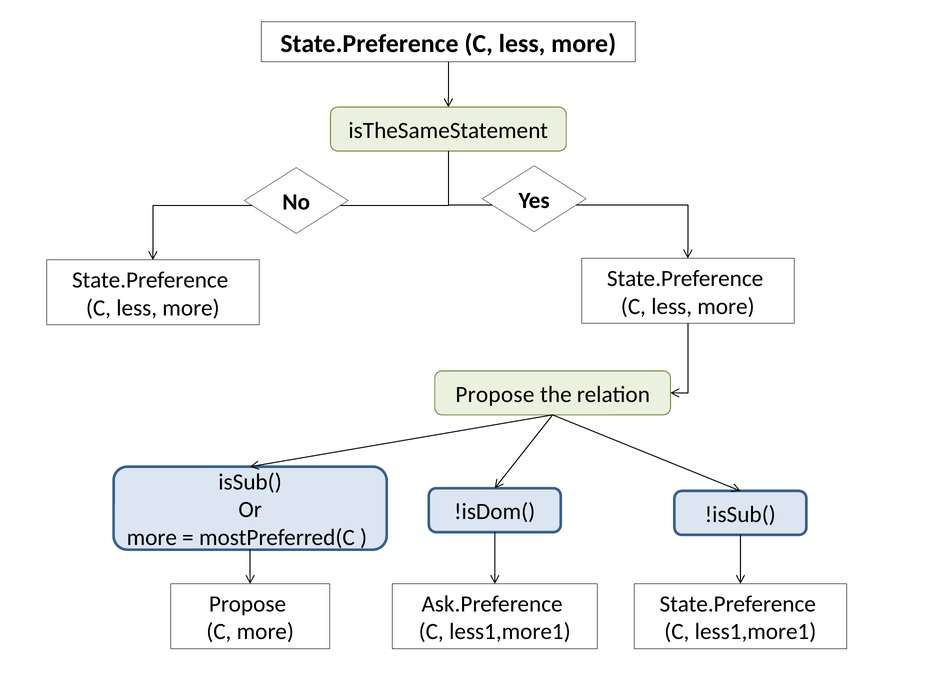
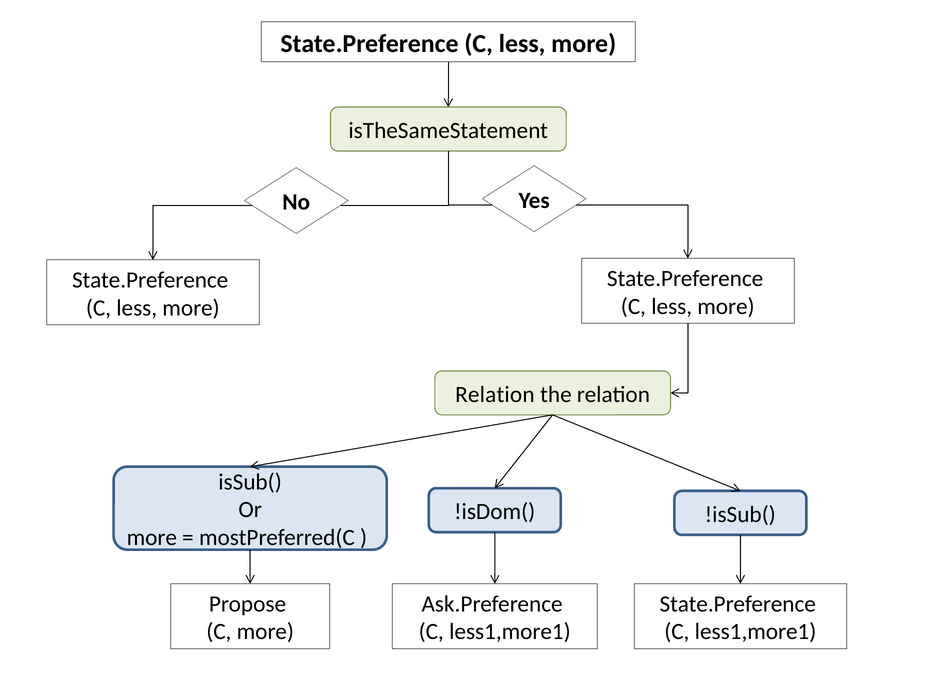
Propose at (495, 395): Propose -> Relation
